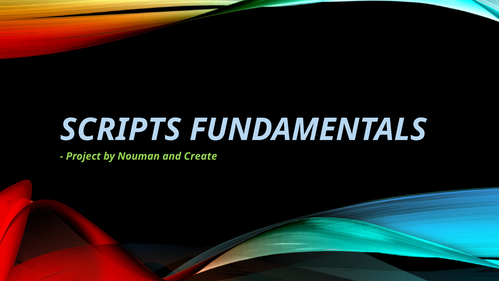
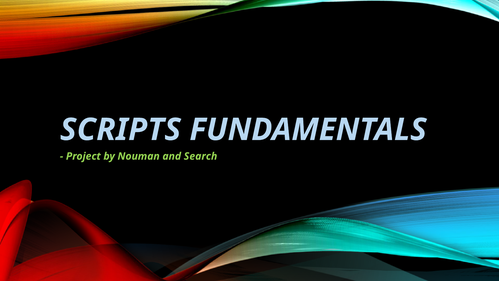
Create: Create -> Search
